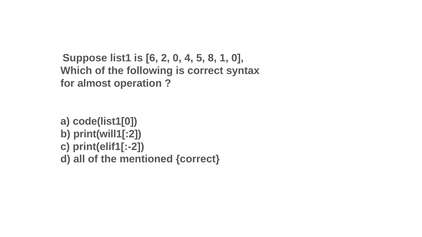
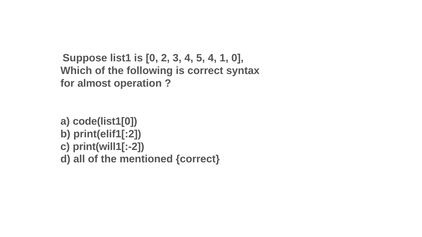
is 6: 6 -> 0
2 0: 0 -> 3
5 8: 8 -> 4
print(will1[:2: print(will1[:2 -> print(elif1[:2
print(elif1[:-2: print(elif1[:-2 -> print(will1[:-2
